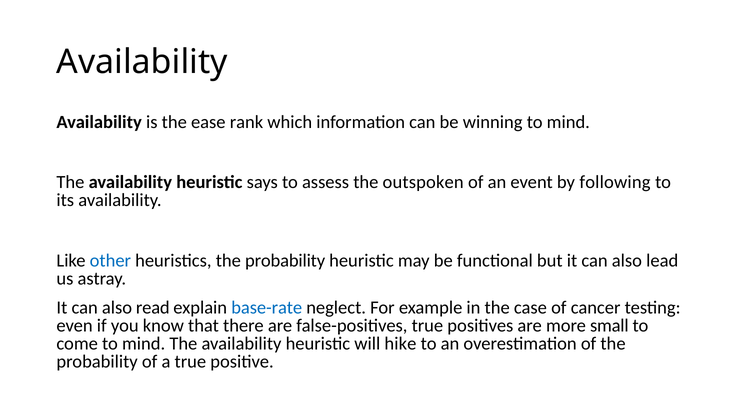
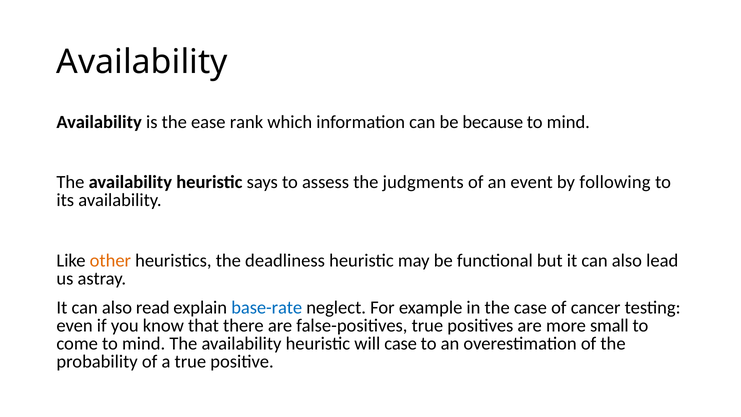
winning: winning -> because
outspoken: outspoken -> judgments
other colour: blue -> orange
heuristics the probability: probability -> deadliness
will hike: hike -> case
